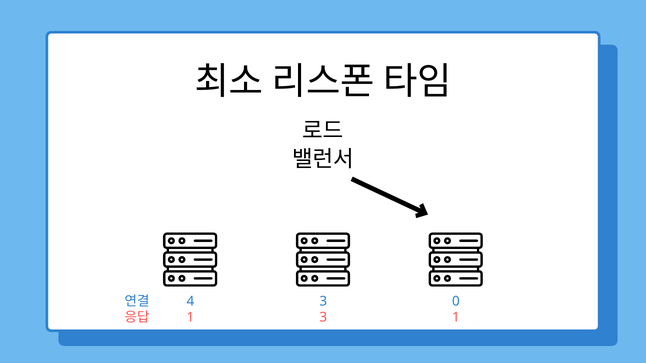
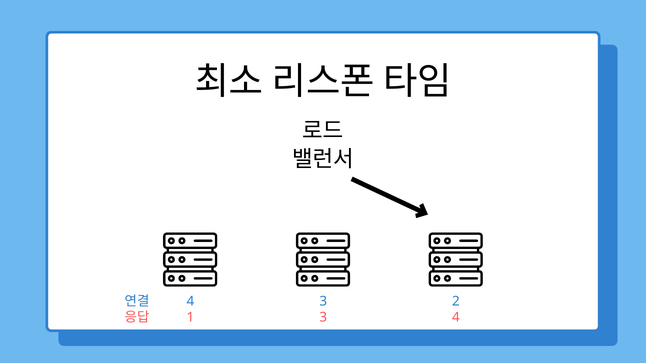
0: 0 -> 2
3 1: 1 -> 4
